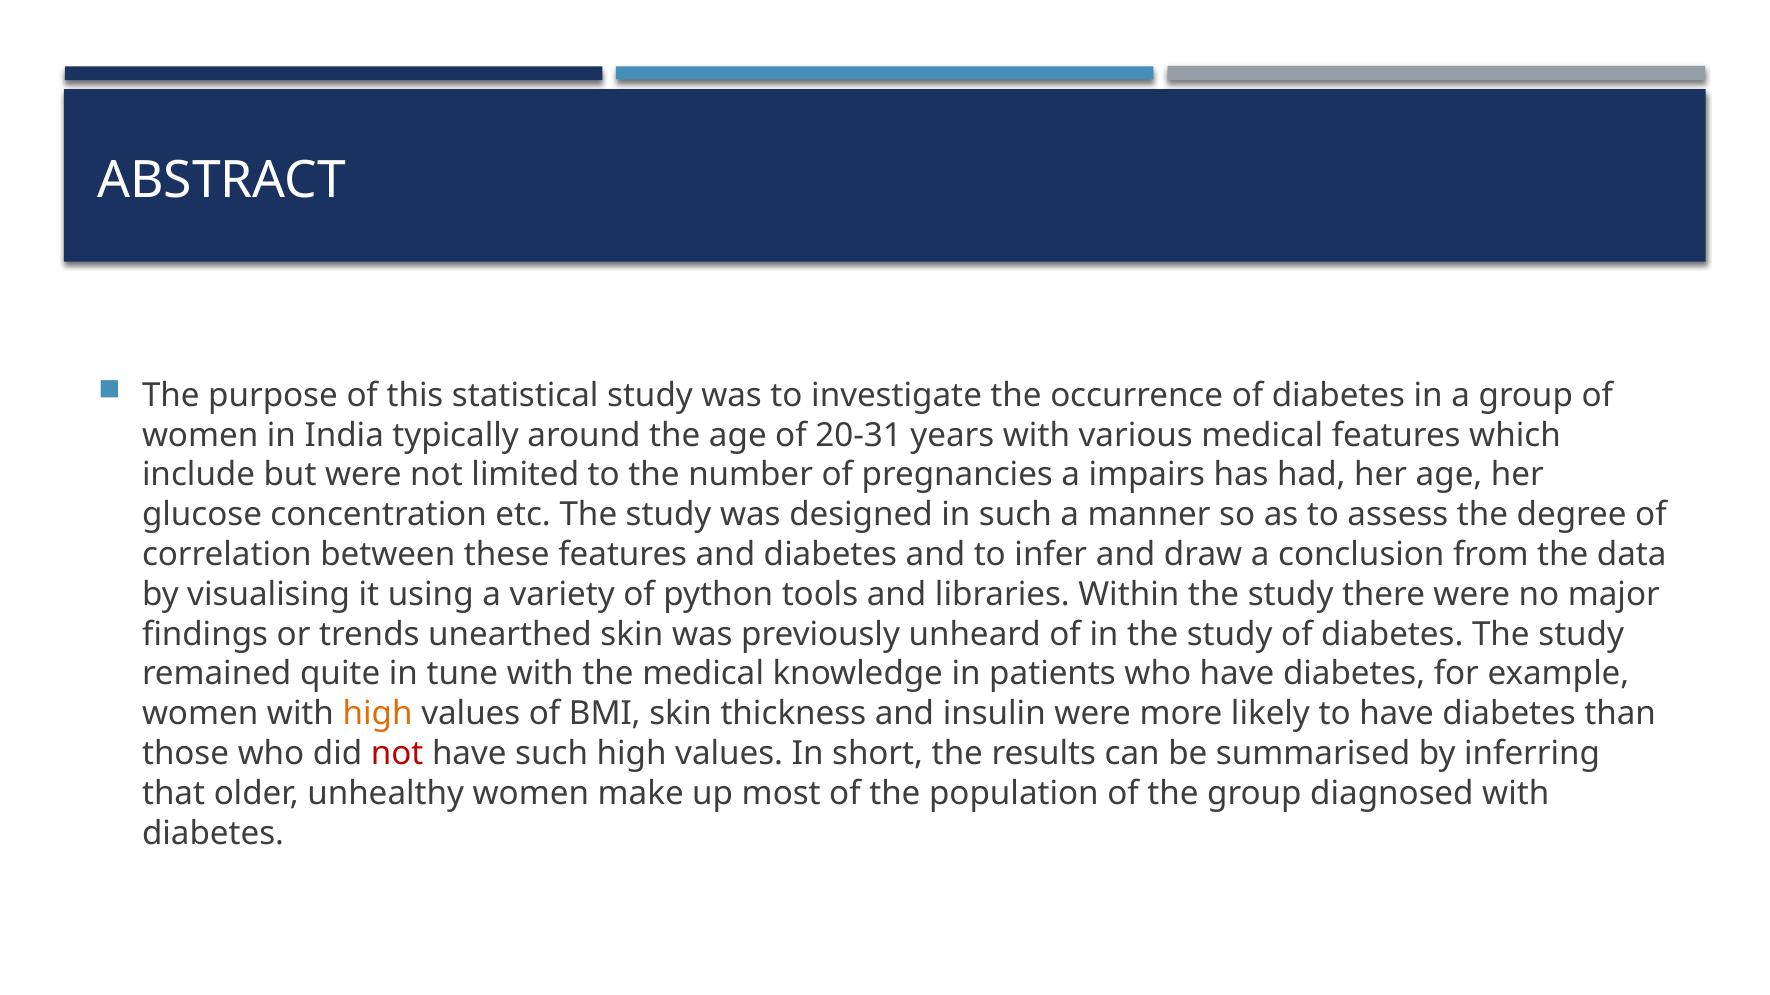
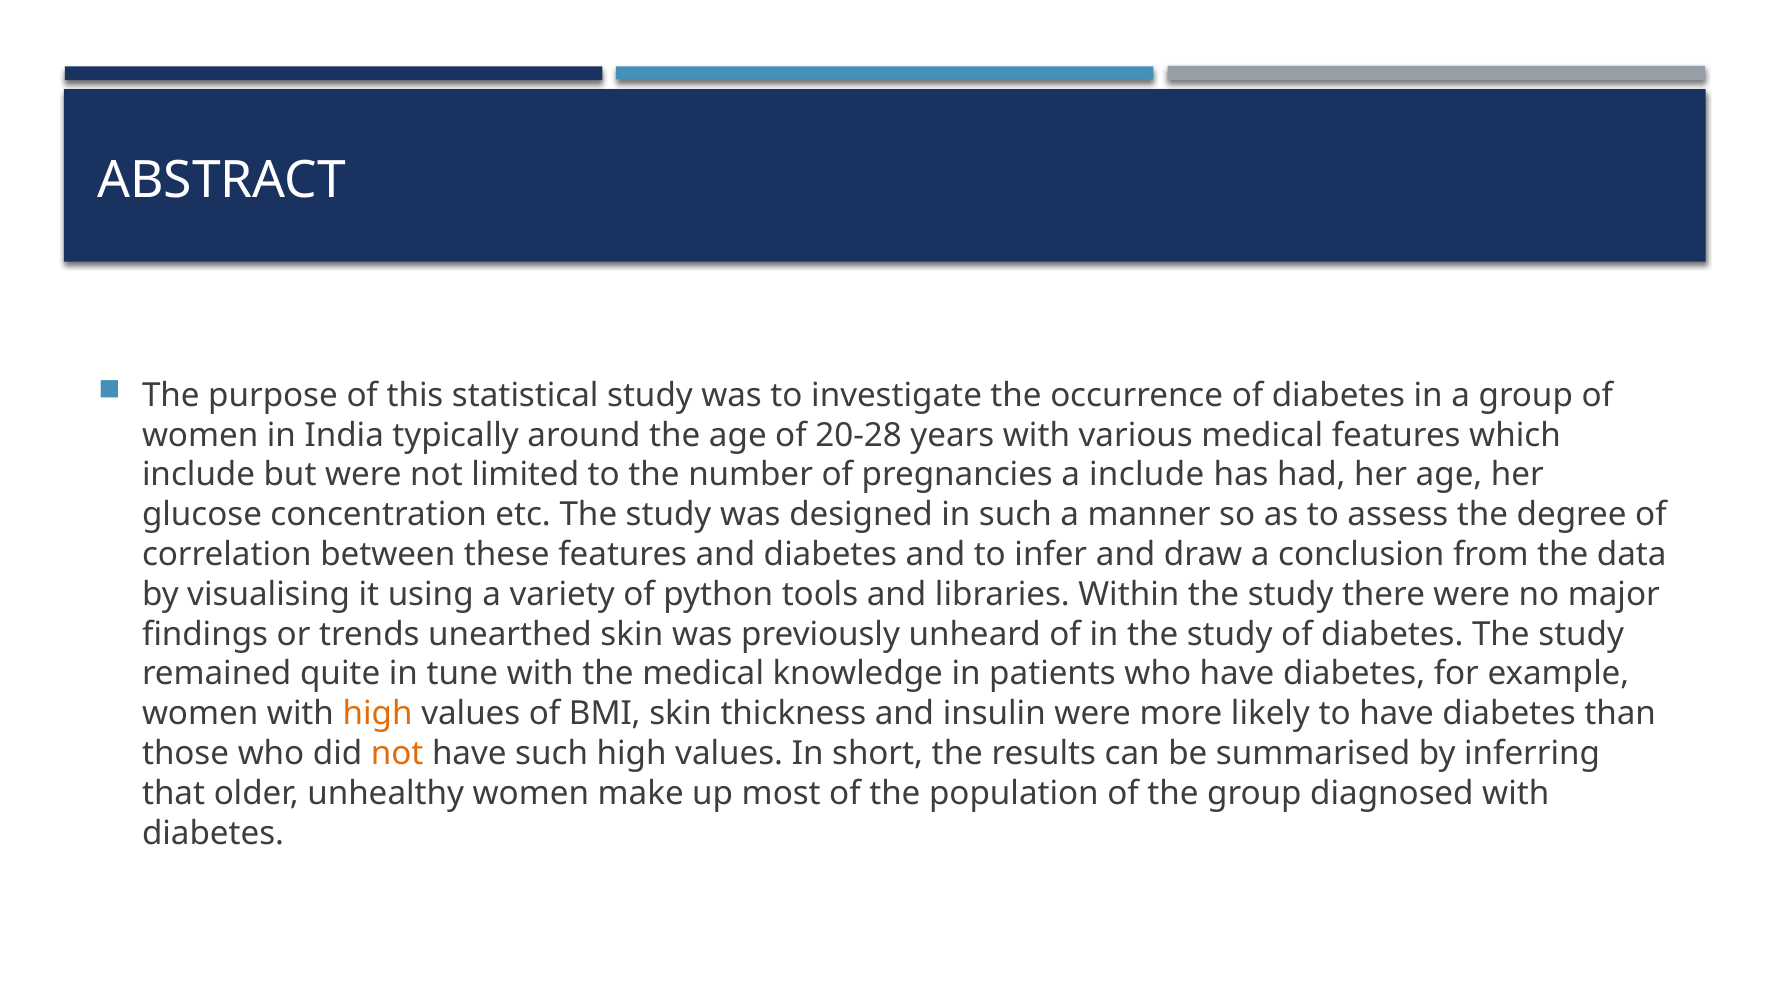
20-31: 20-31 -> 20-28
a impairs: impairs -> include
not at (397, 754) colour: red -> orange
